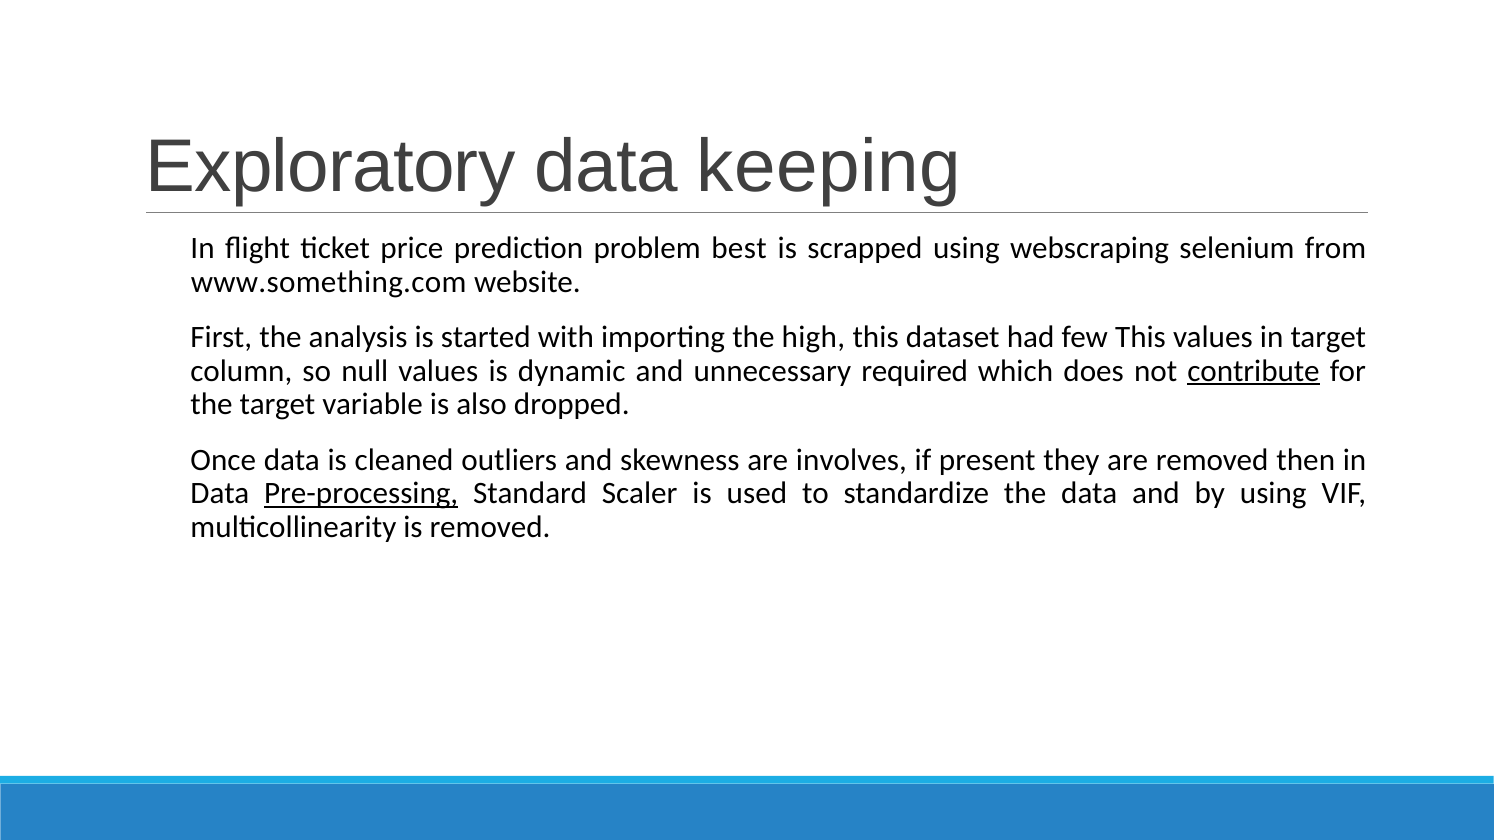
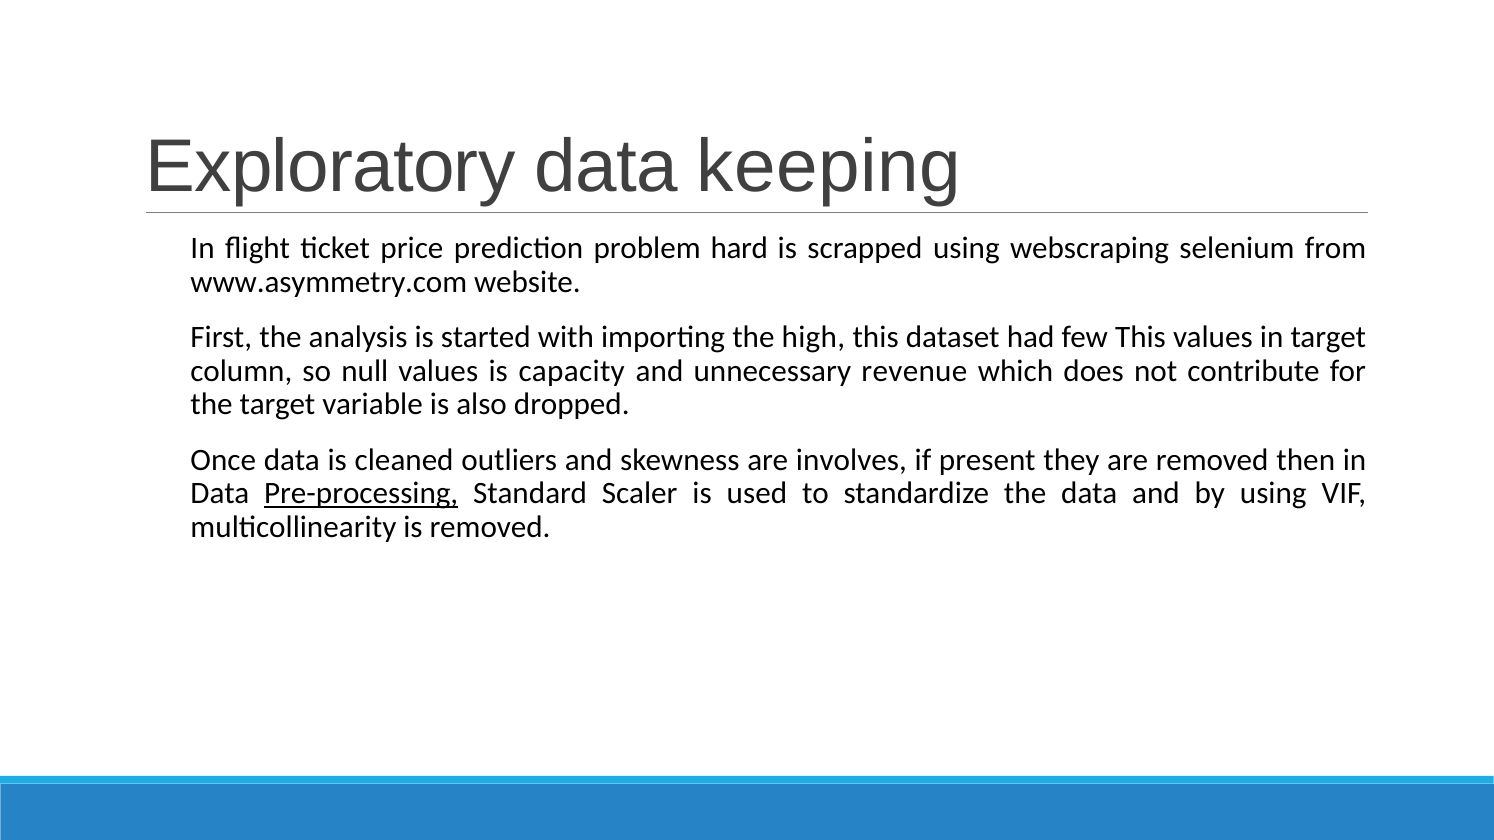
best: best -> hard
www.something.com: www.something.com -> www.asymmetry.com
dynamic: dynamic -> capacity
required: required -> revenue
contribute underline: present -> none
